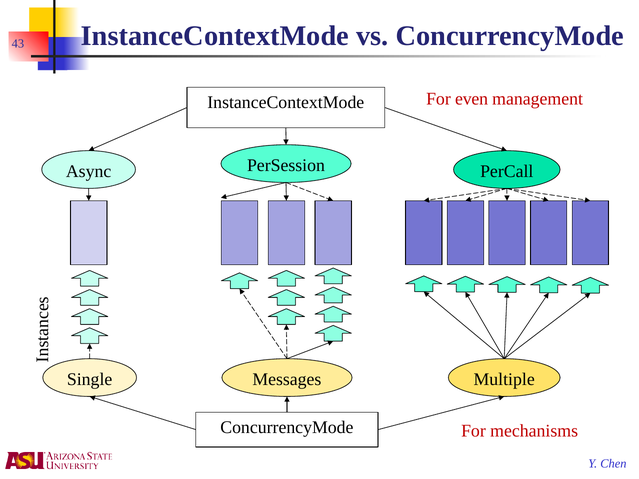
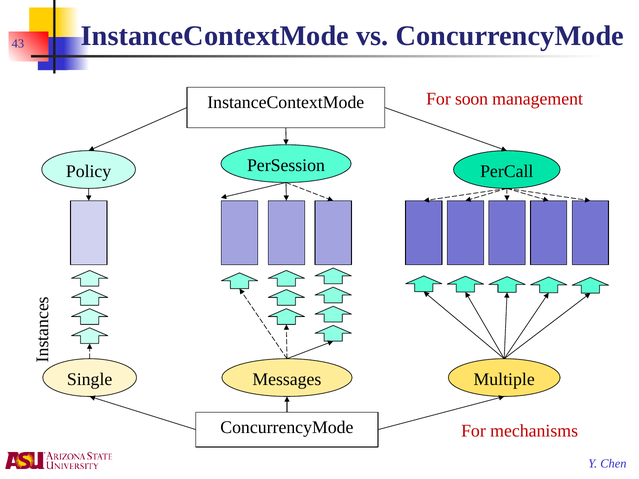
even: even -> soon
Async: Async -> Policy
